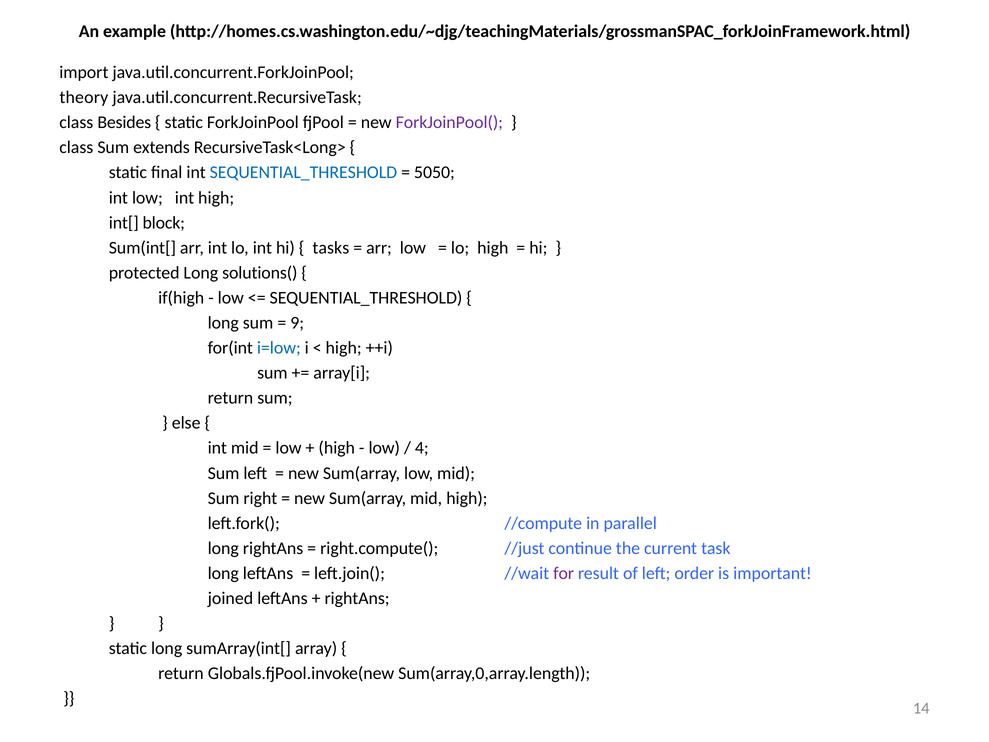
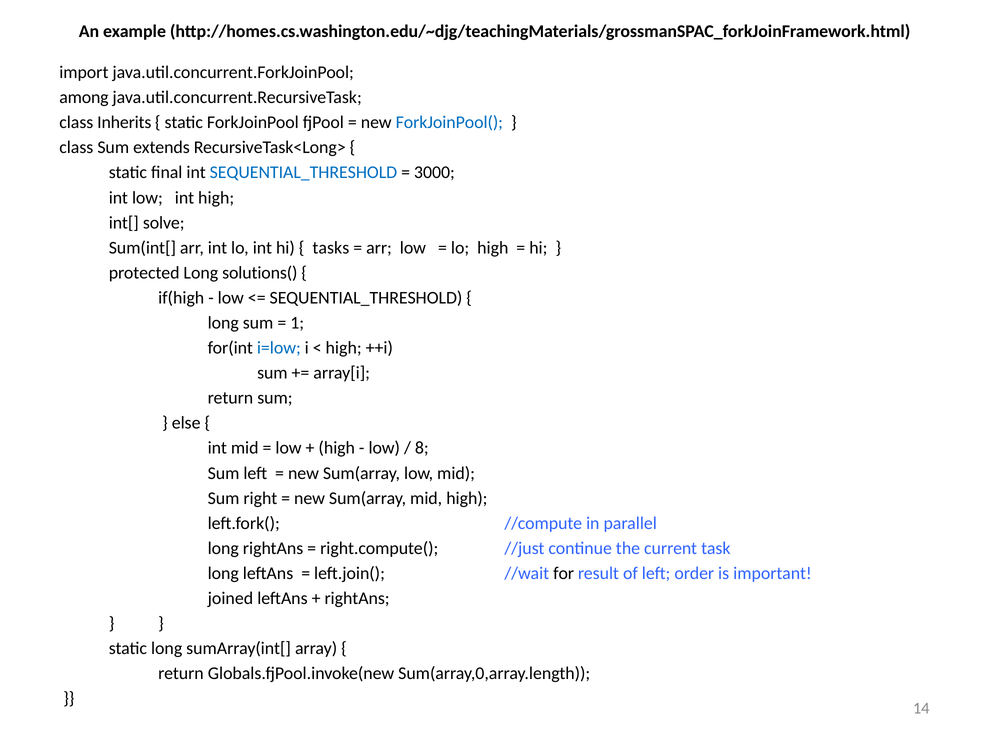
theory: theory -> among
Besides: Besides -> Inherits
ForkJoinPool( colour: purple -> blue
5050: 5050 -> 3000
block: block -> solve
9: 9 -> 1
4: 4 -> 8
for colour: purple -> black
